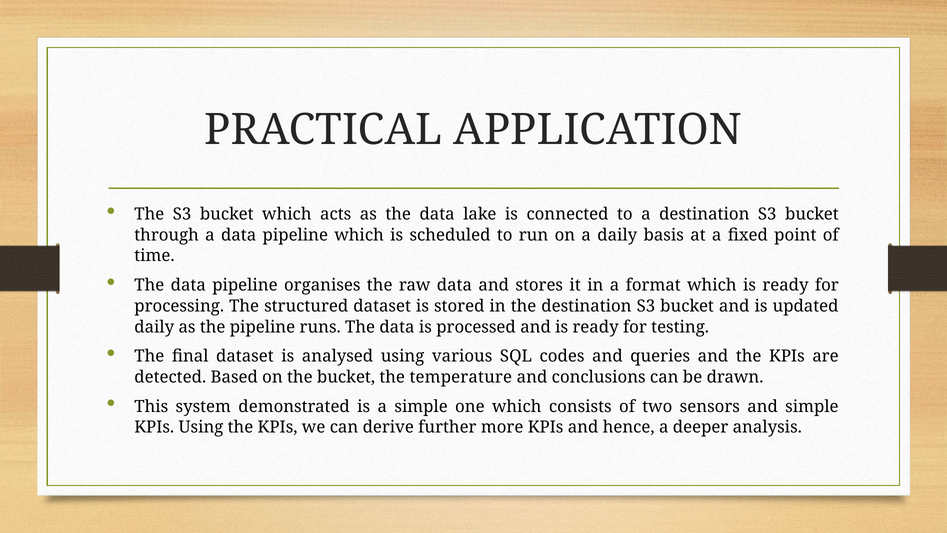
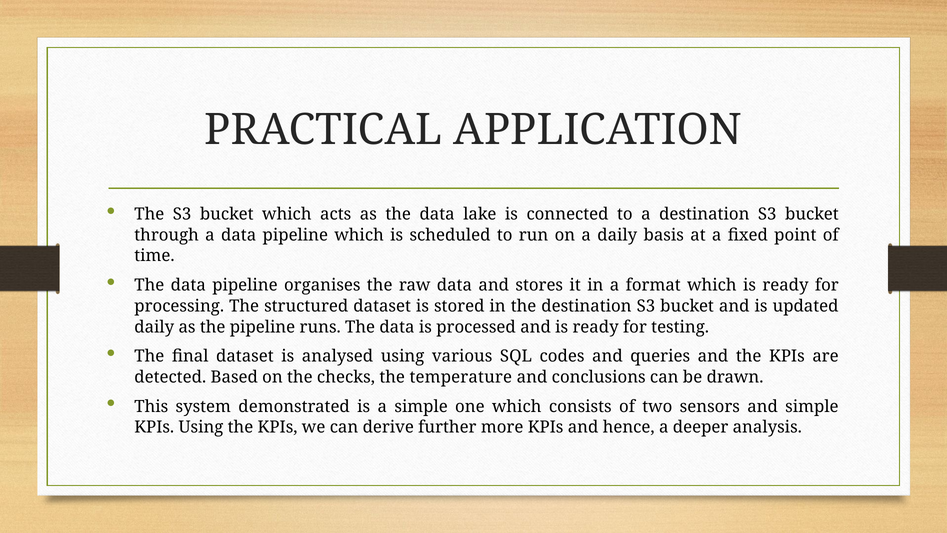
the bucket: bucket -> checks
